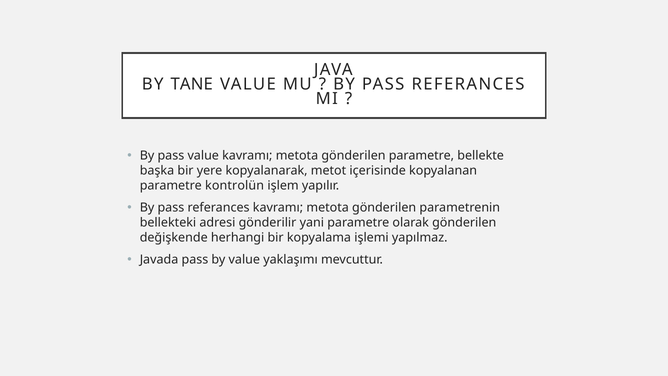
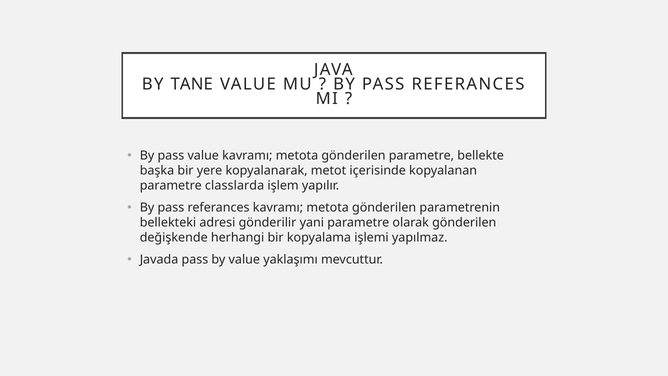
kontrolün: kontrolün -> classlarda
